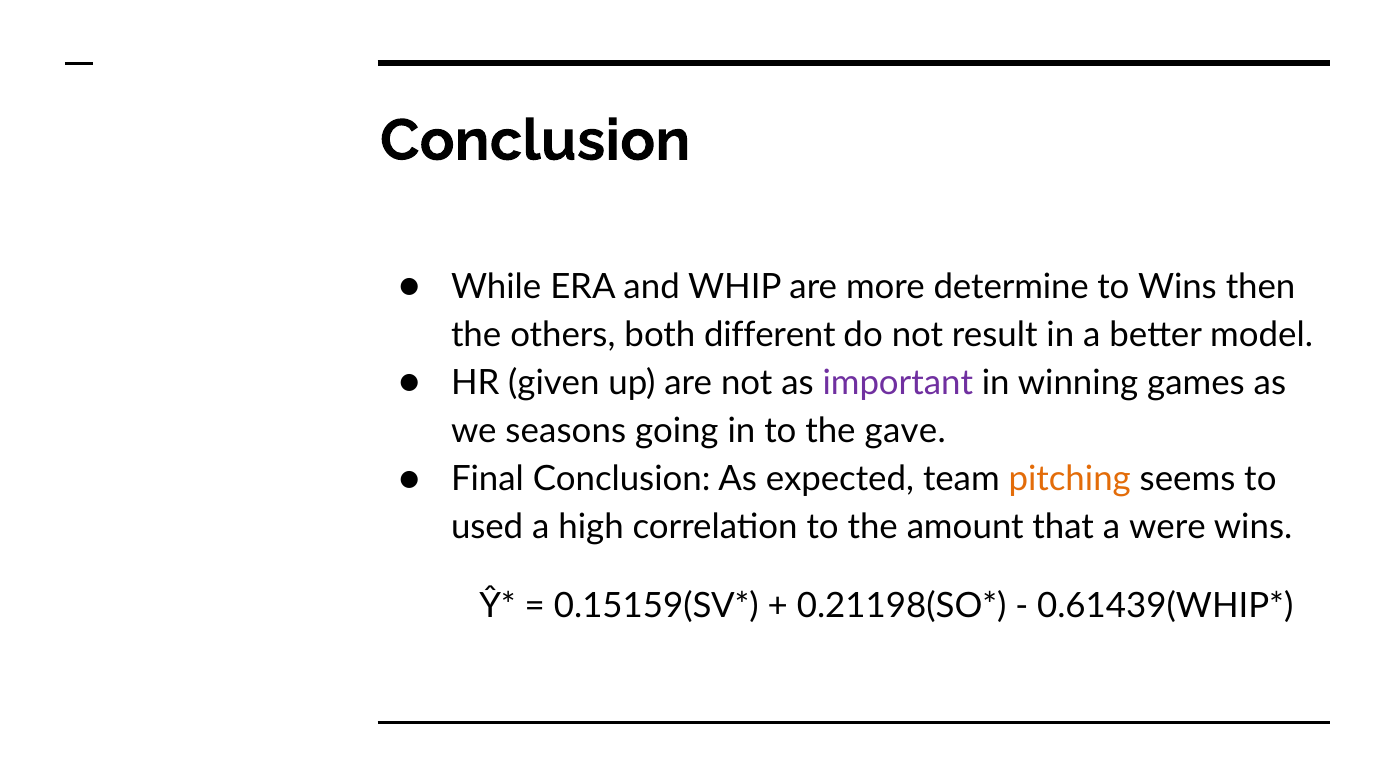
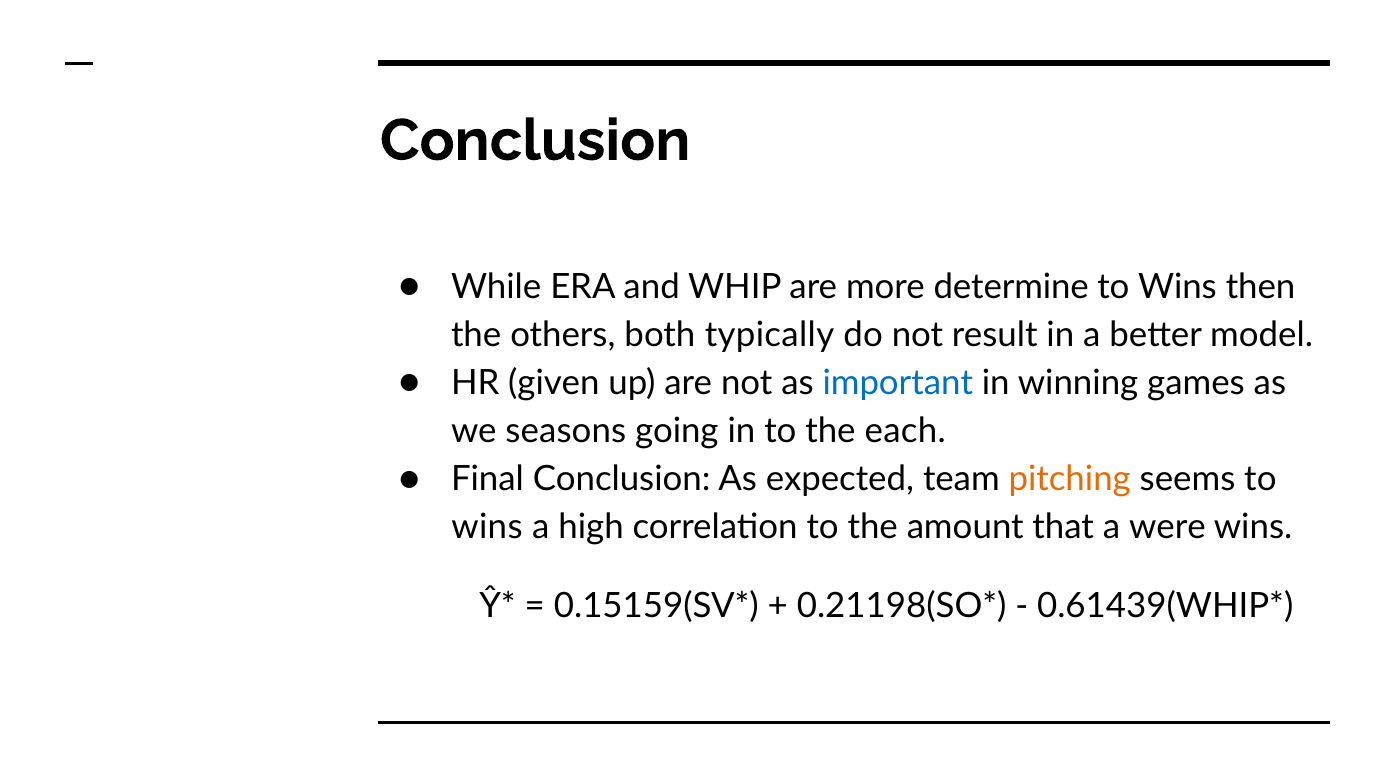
different: different -> typically
important colour: purple -> blue
gave: gave -> each
used at (487, 527): used -> wins
